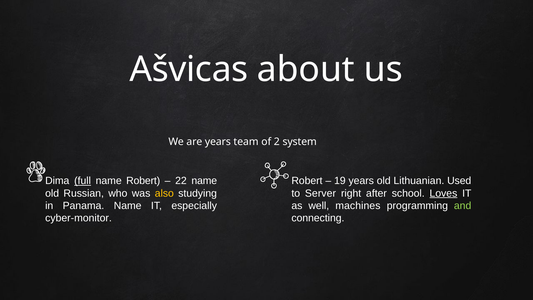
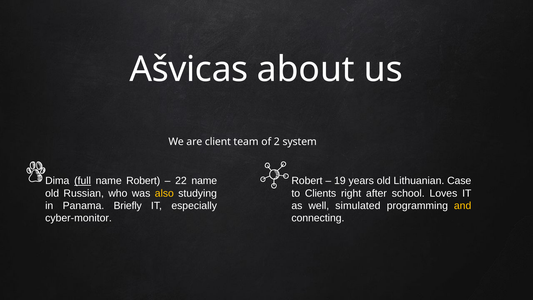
are years: years -> client
Used: Used -> Case
Server: Server -> Clients
Loves underline: present -> none
Panama Name: Name -> Briefly
machines: machines -> simulated
and colour: light green -> yellow
